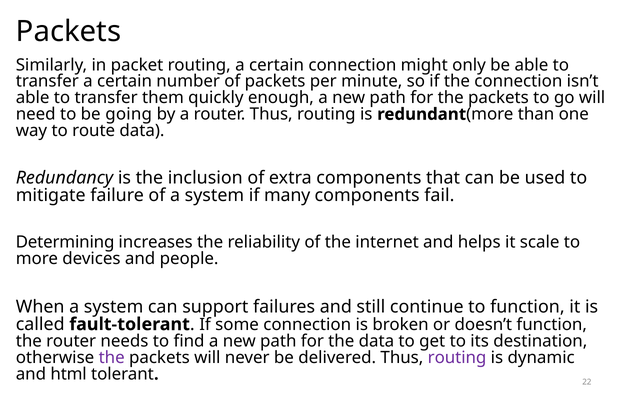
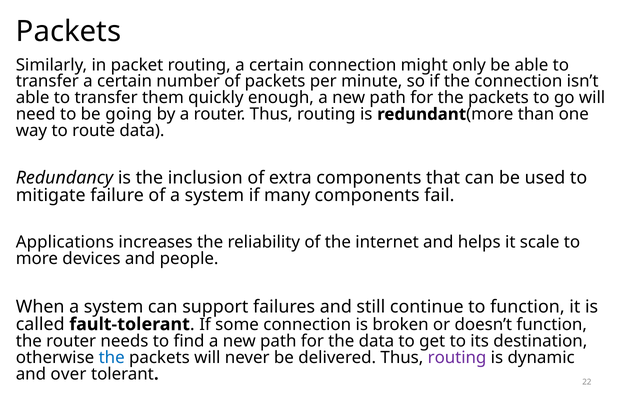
Determining: Determining -> Applications
the at (112, 358) colour: purple -> blue
html: html -> over
